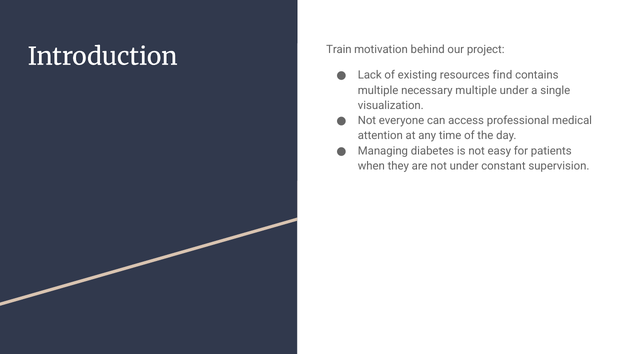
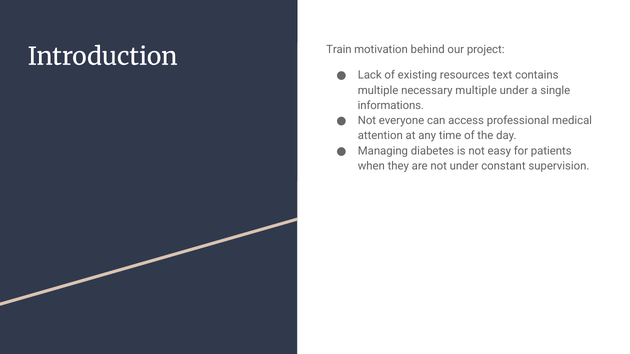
find: find -> text
visualization: visualization -> informations
